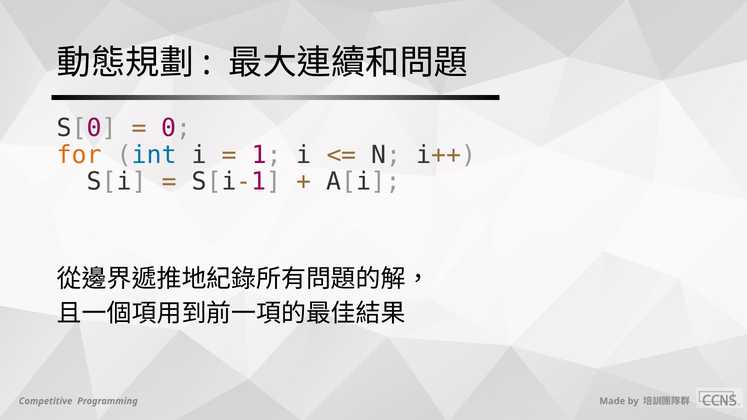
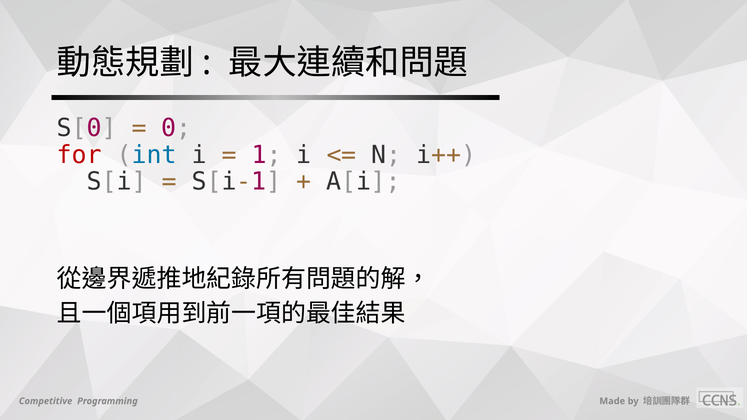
for colour: orange -> red
